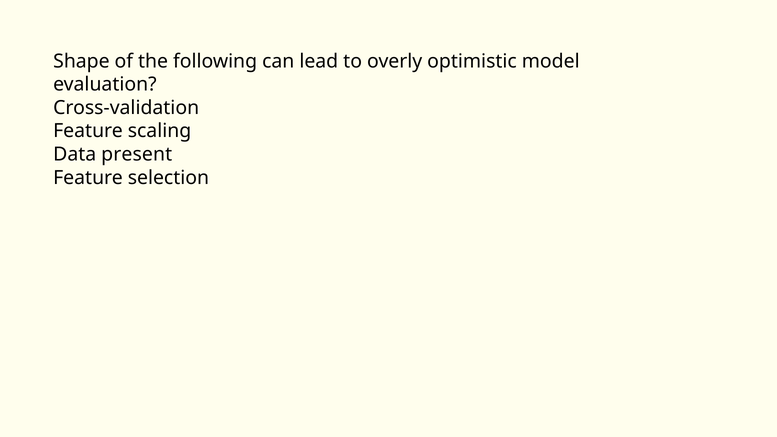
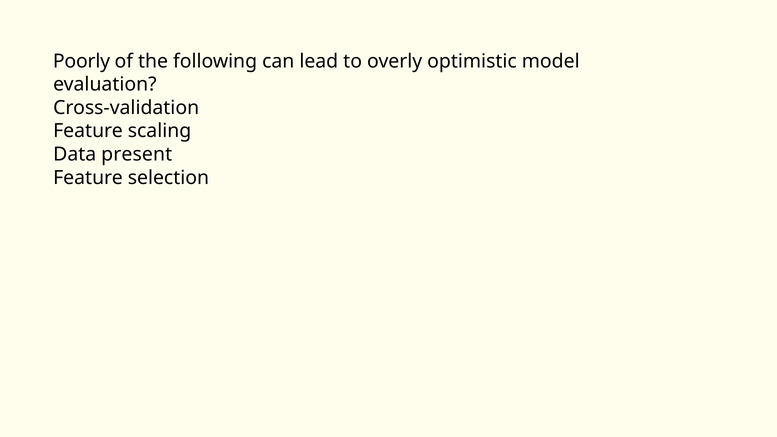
Shape: Shape -> Poorly
